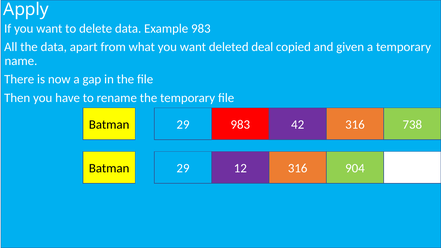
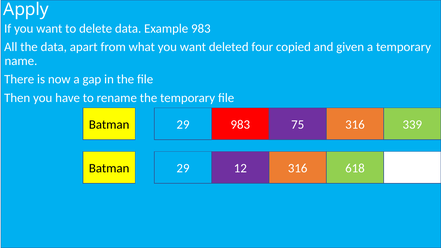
deal: deal -> four
42: 42 -> 75
738: 738 -> 339
904: 904 -> 618
